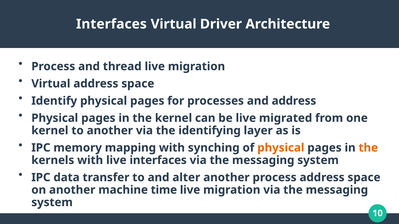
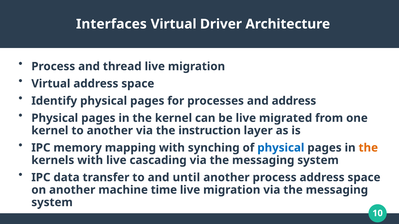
identifying: identifying -> instruction
physical at (281, 148) colour: orange -> blue
live interfaces: interfaces -> cascading
alter: alter -> until
